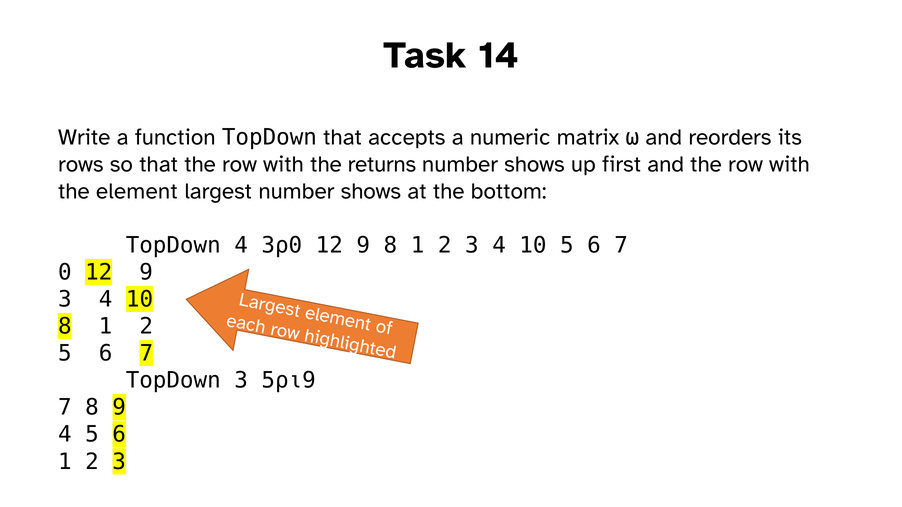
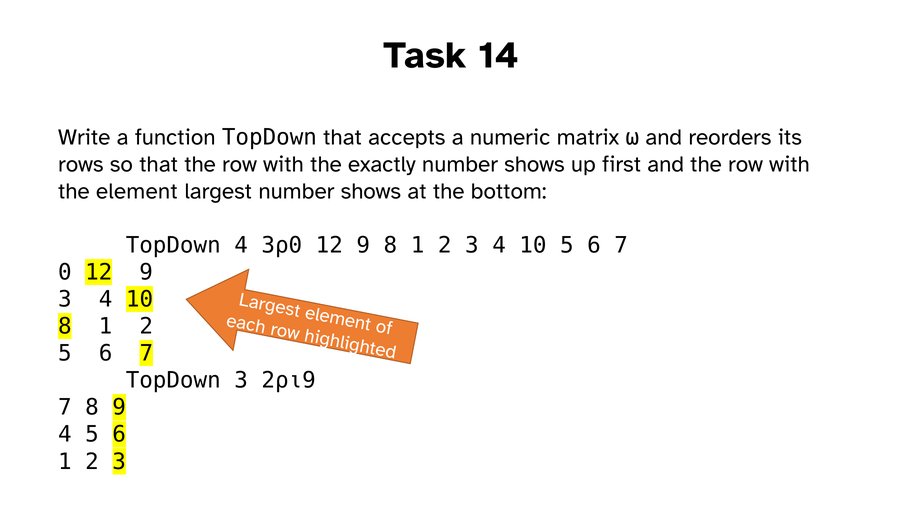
returns: returns -> exactly
5⍴⍳9: 5⍴⍳9 -> 2⍴⍳9
